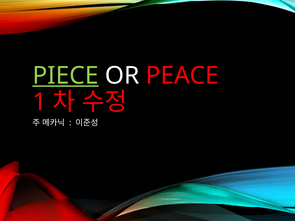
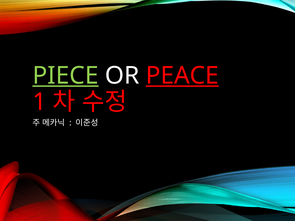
PEACE underline: none -> present
